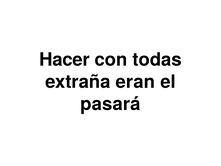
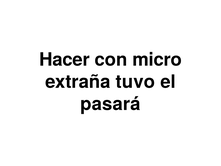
todas: todas -> micro
eran: eran -> tuvo
